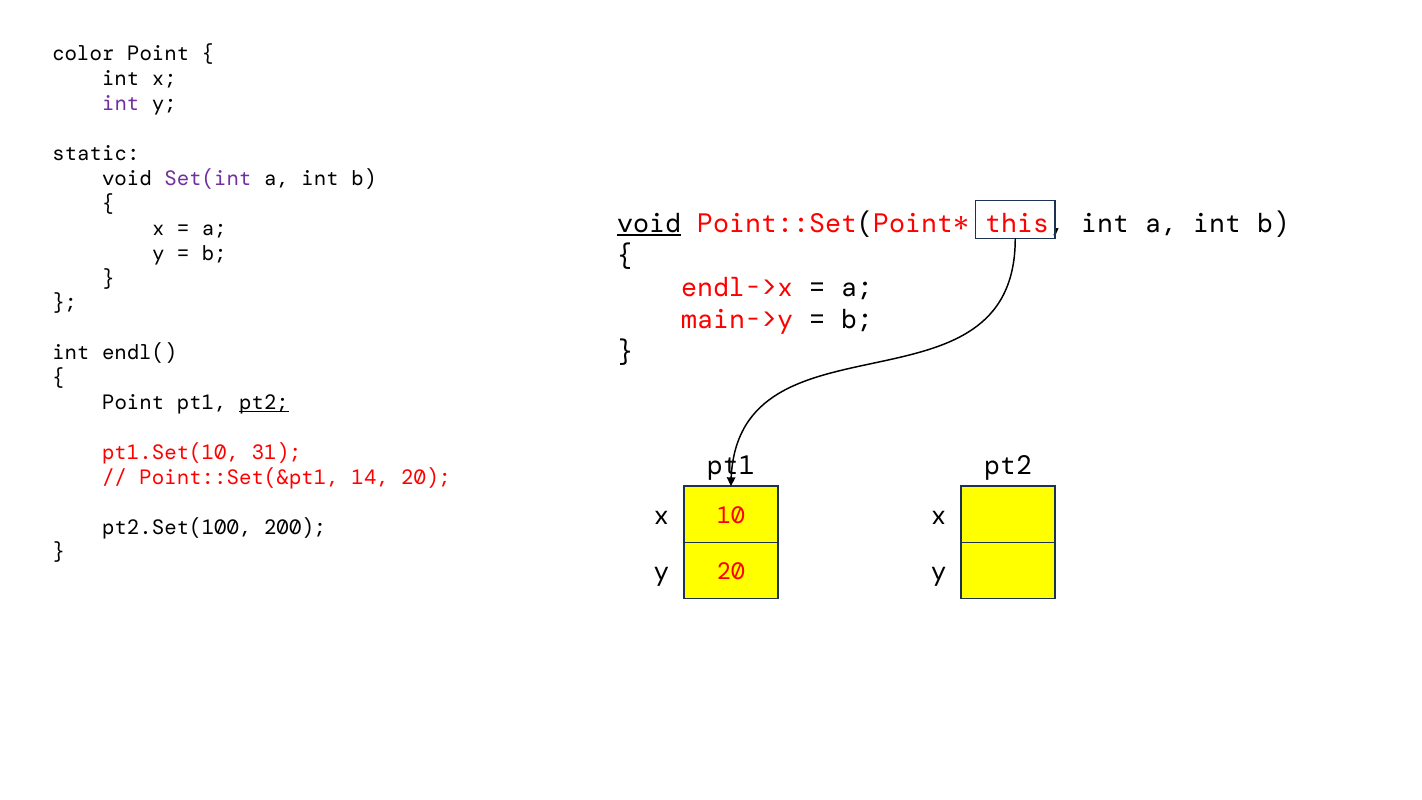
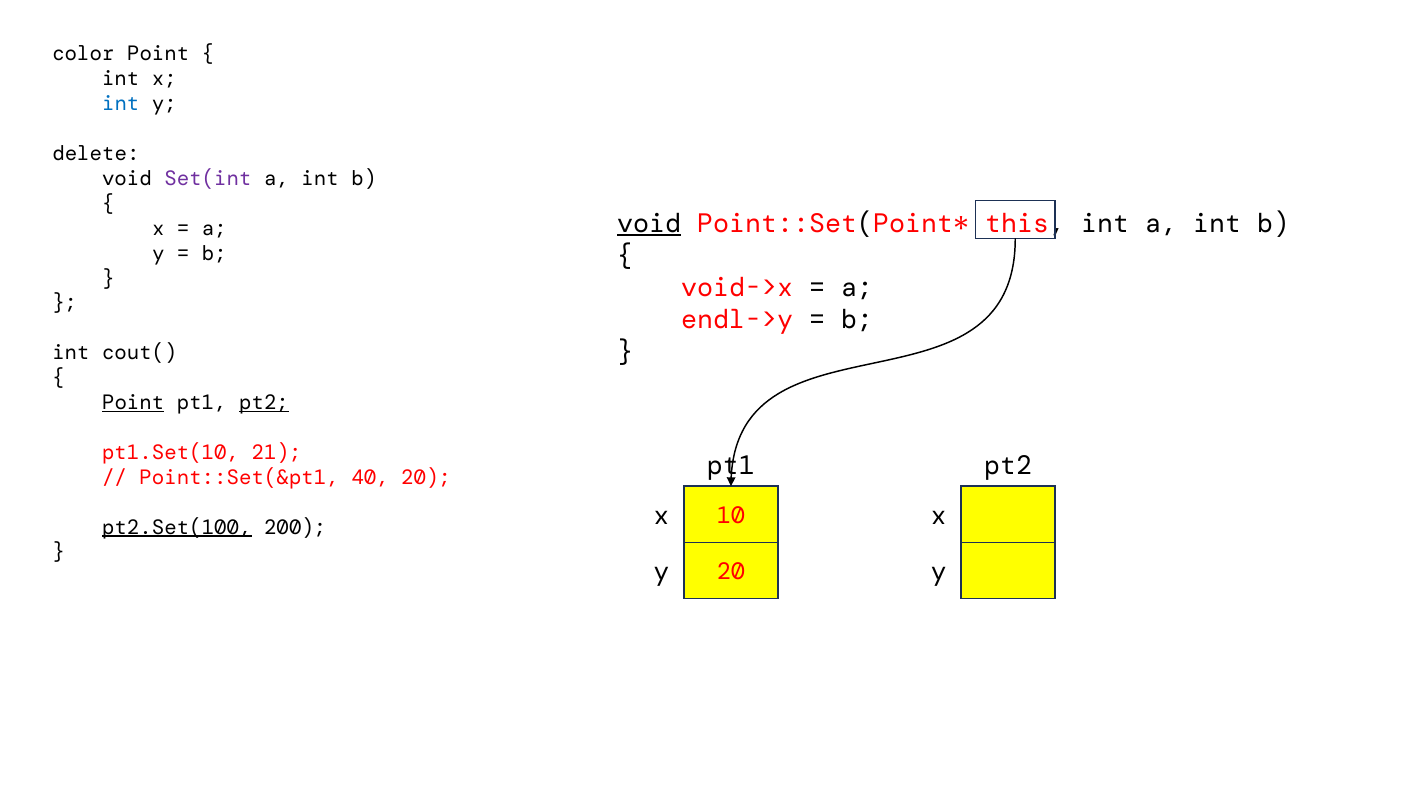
int at (121, 104) colour: purple -> blue
static: static -> delete
endl->x: endl->x -> void->x
main->y: main->y -> endl->y
endl(: endl( -> cout(
Point at (133, 403) underline: none -> present
31: 31 -> 21
14: 14 -> 40
pt2.Set(100 underline: none -> present
